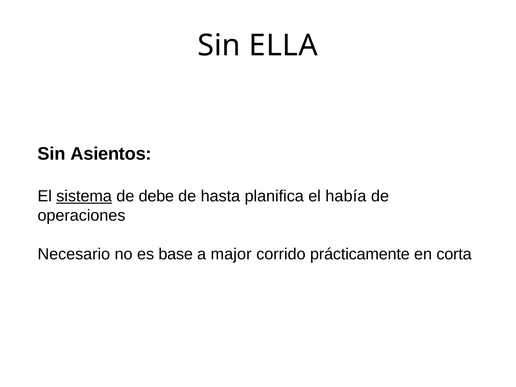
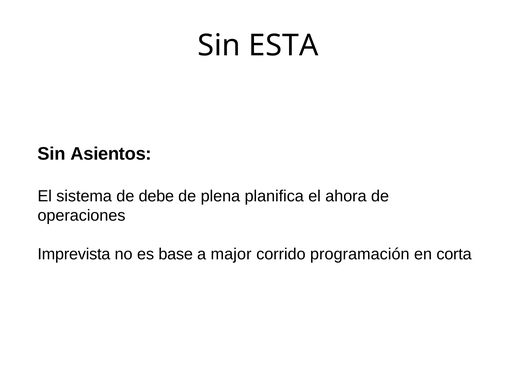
ELLA: ELLA -> ESTA
sistema underline: present -> none
hasta: hasta -> plena
había: había -> ahora
Necesario: Necesario -> Imprevista
prácticamente: prácticamente -> programación
